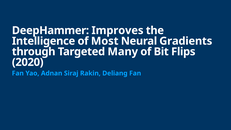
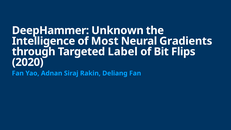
Improves: Improves -> Unknown
Many: Many -> Label
